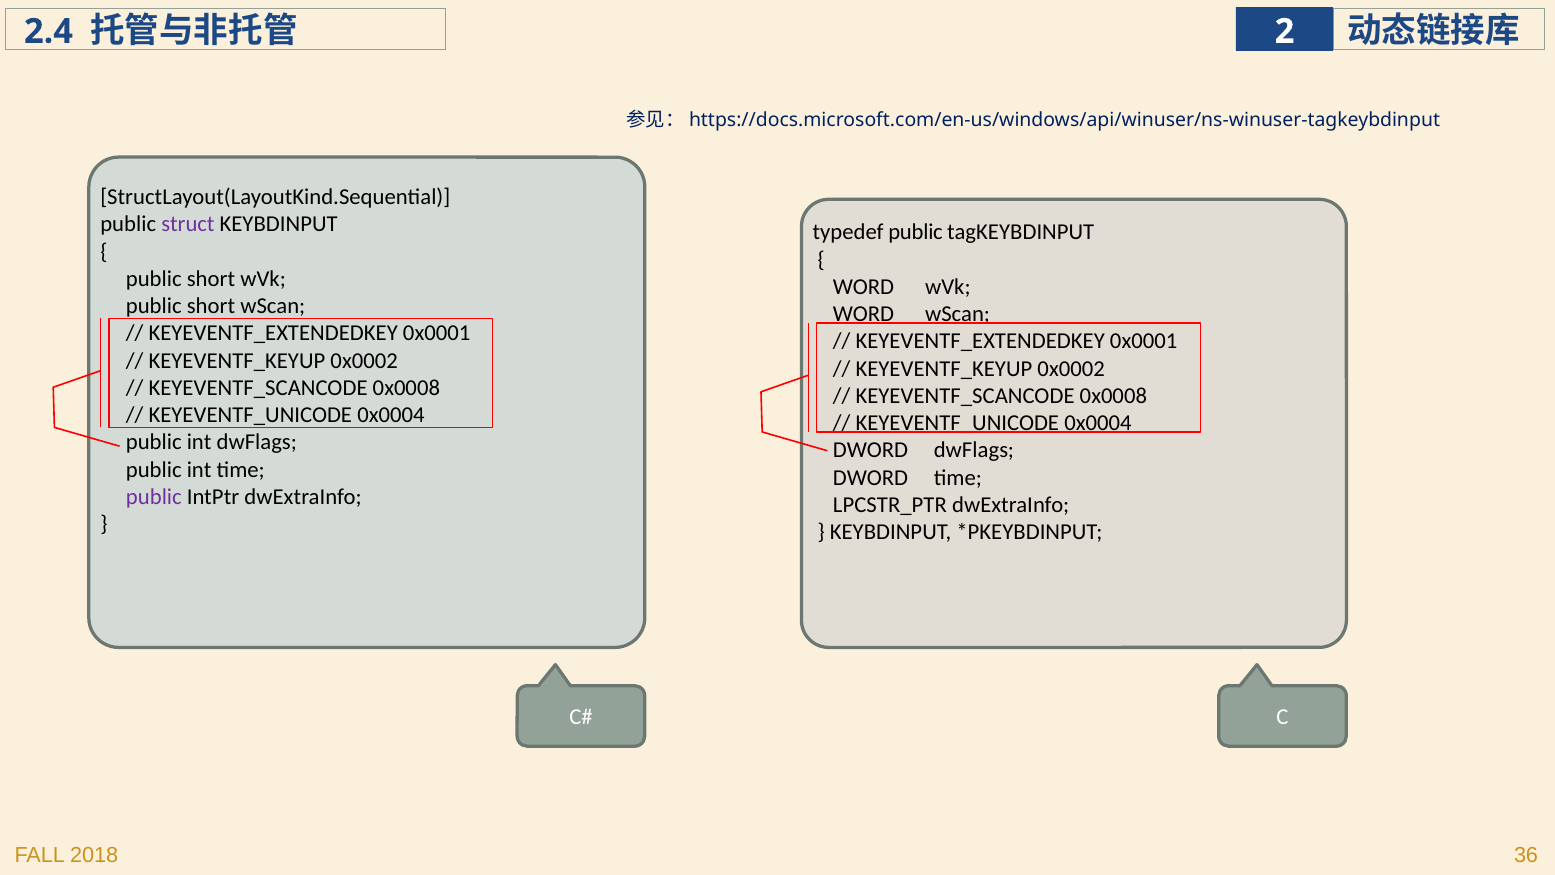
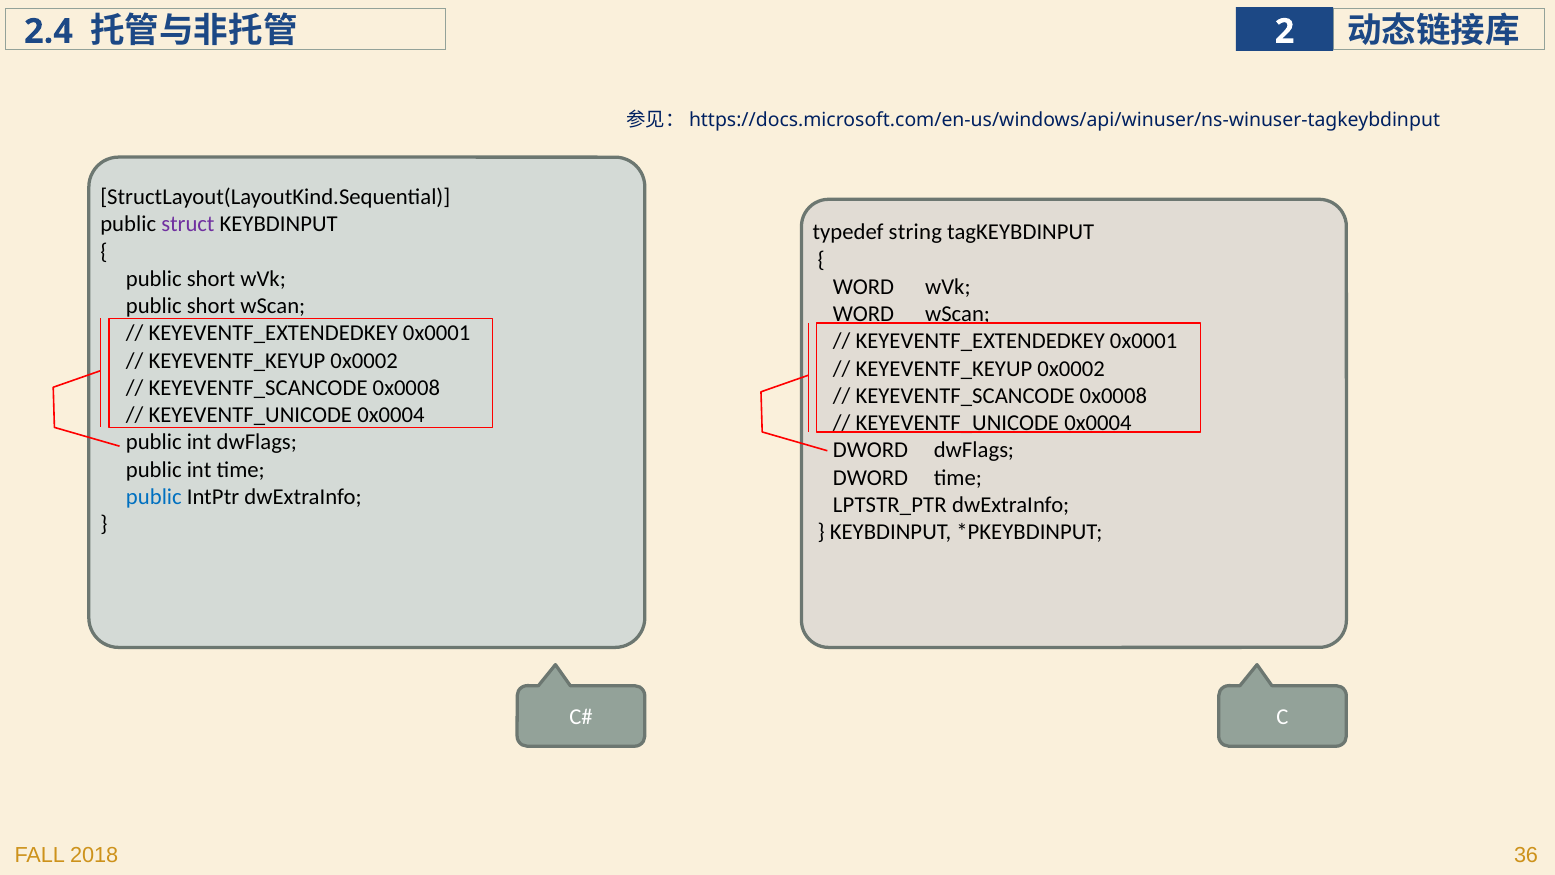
typedef public: public -> string
public at (154, 497) colour: purple -> blue
LPCSTR_PTR: LPCSTR_PTR -> LPTSTR_PTR
